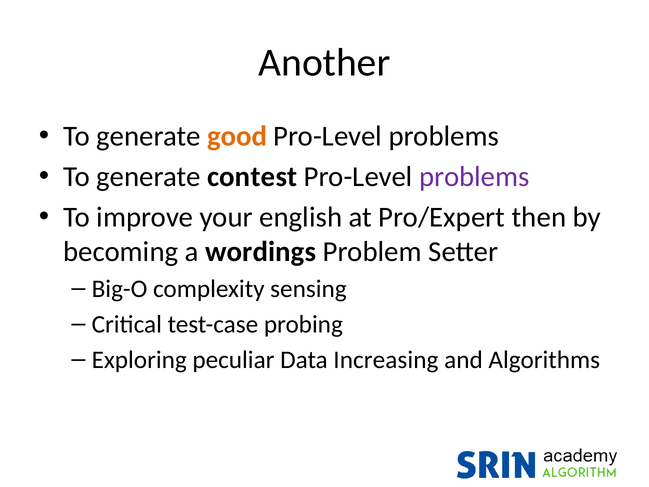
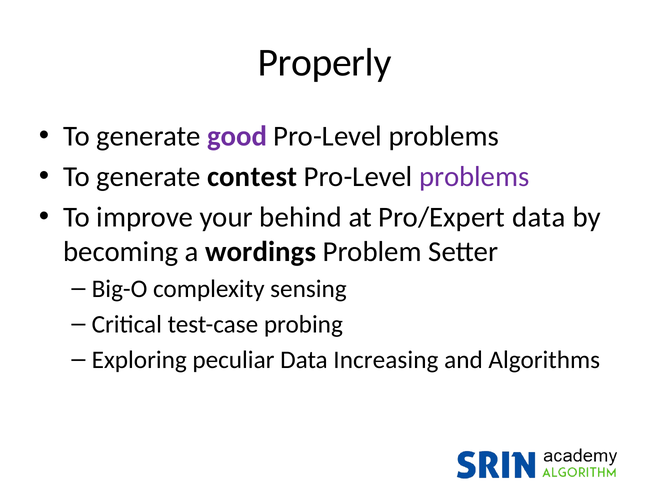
Another: Another -> Properly
good colour: orange -> purple
english: english -> behind
Pro/Expert then: then -> data
